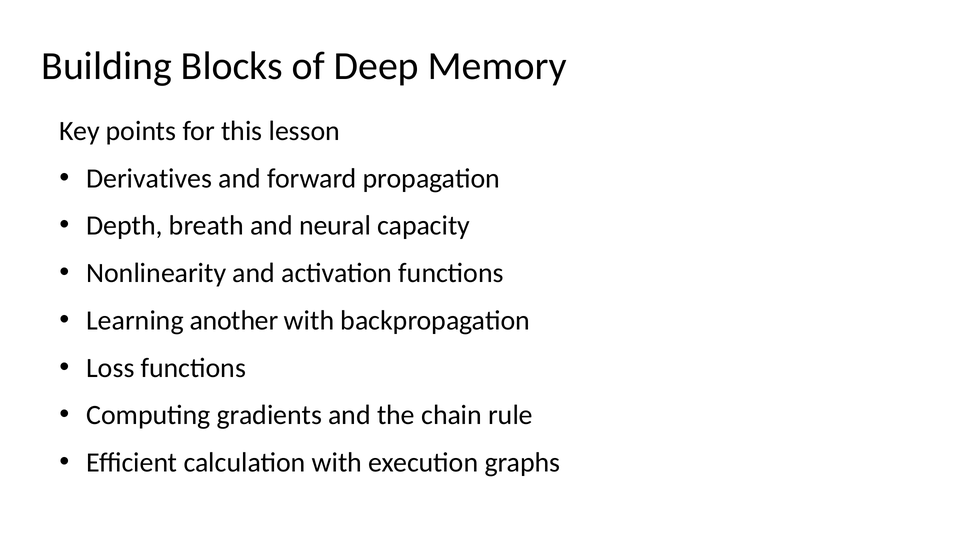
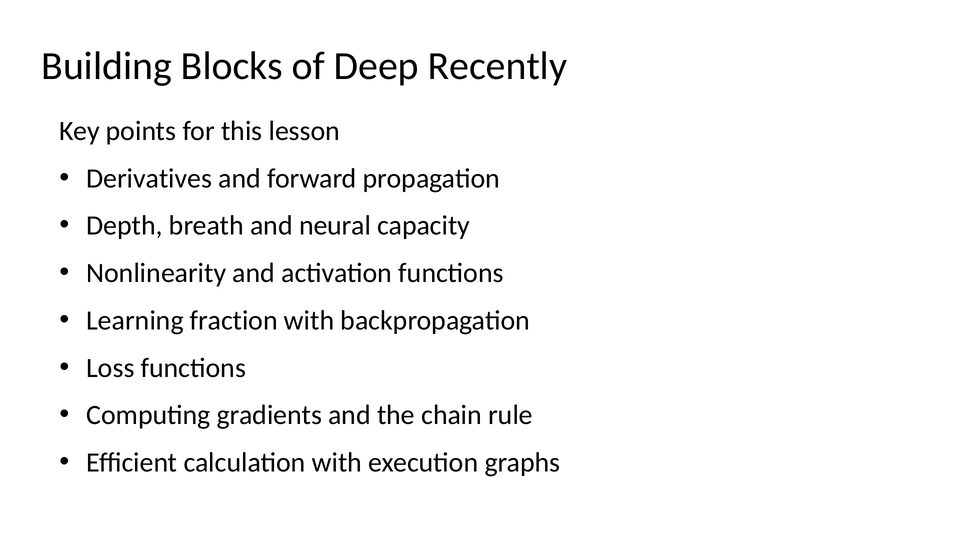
Memory: Memory -> Recently
another: another -> fraction
